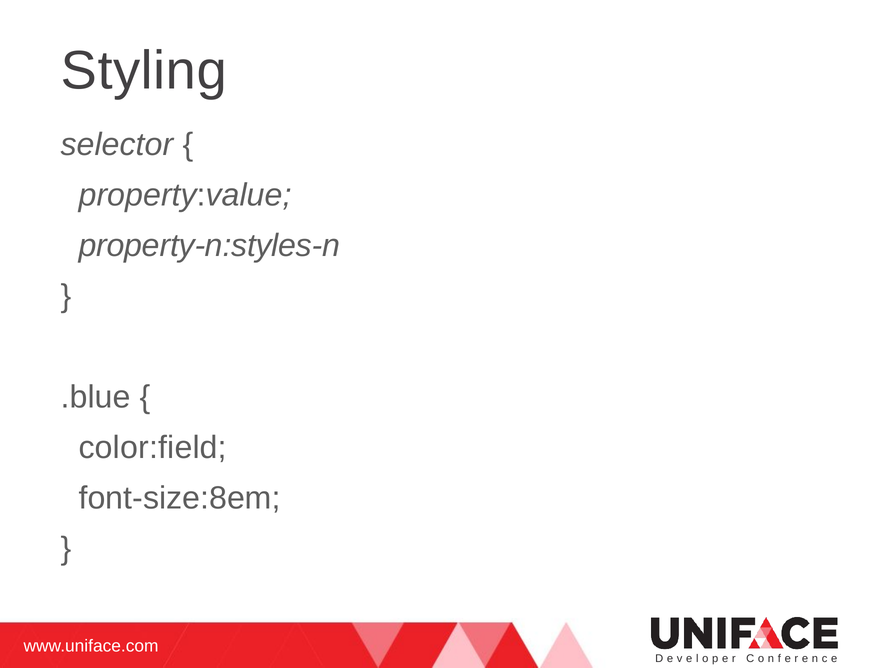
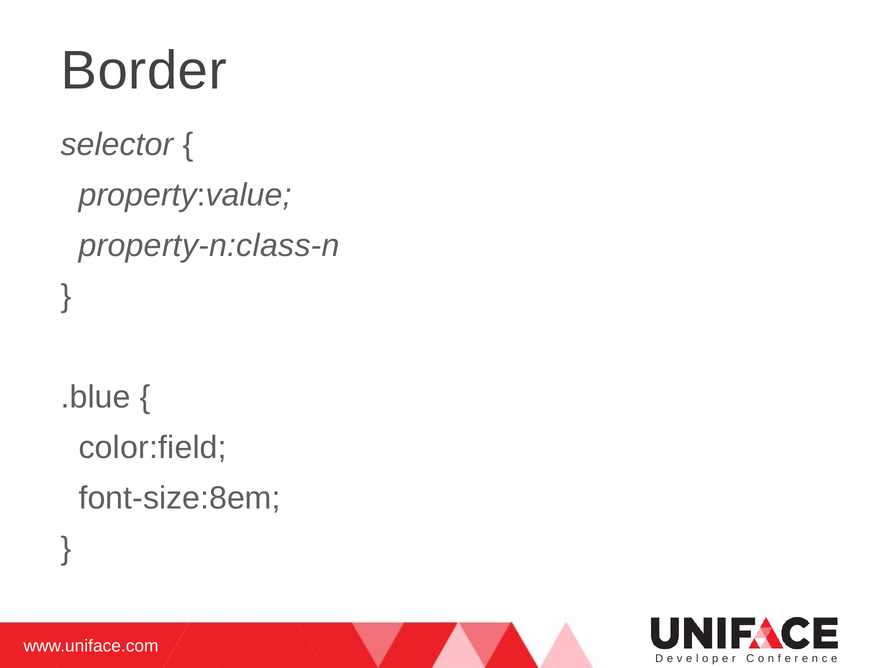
Styling: Styling -> Border
property-n:styles-n: property-n:styles-n -> property-n:class-n
